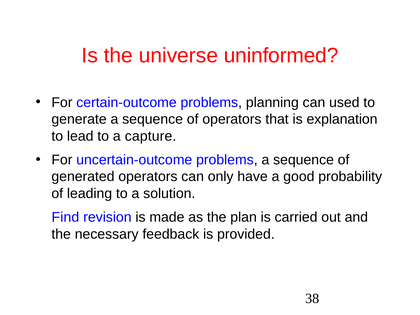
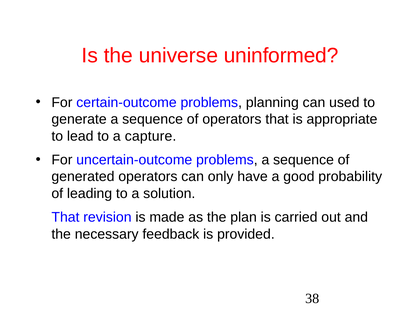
explanation: explanation -> appropriate
Find at (65, 217): Find -> That
